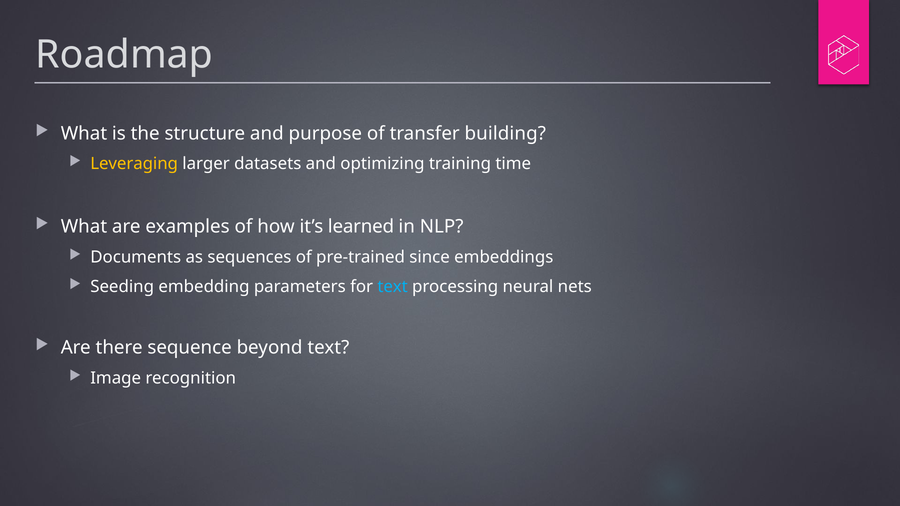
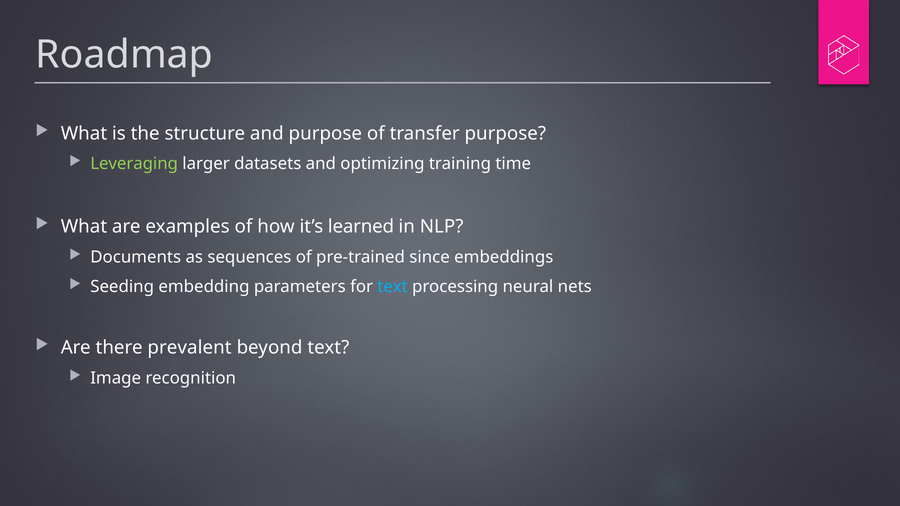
transfer building: building -> purpose
Leveraging colour: yellow -> light green
sequence: sequence -> prevalent
